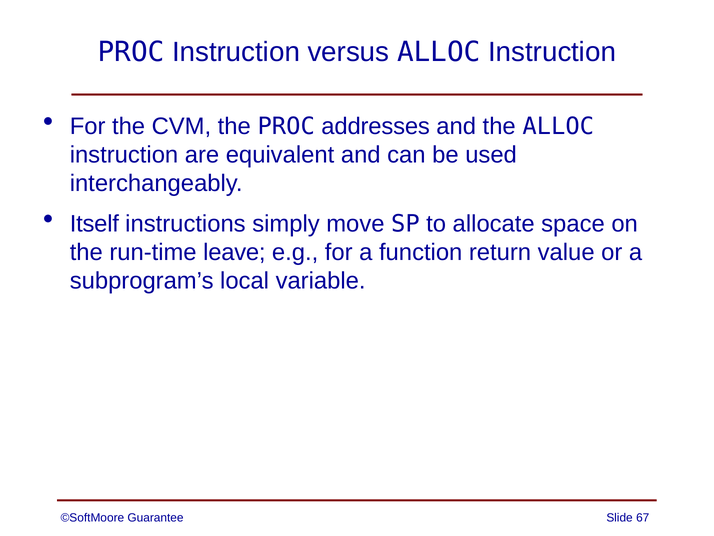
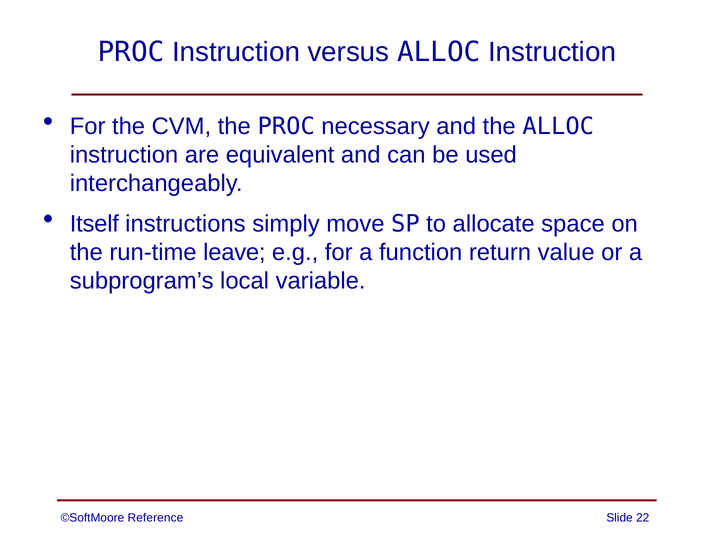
addresses: addresses -> necessary
Guarantee: Guarantee -> Reference
67: 67 -> 22
